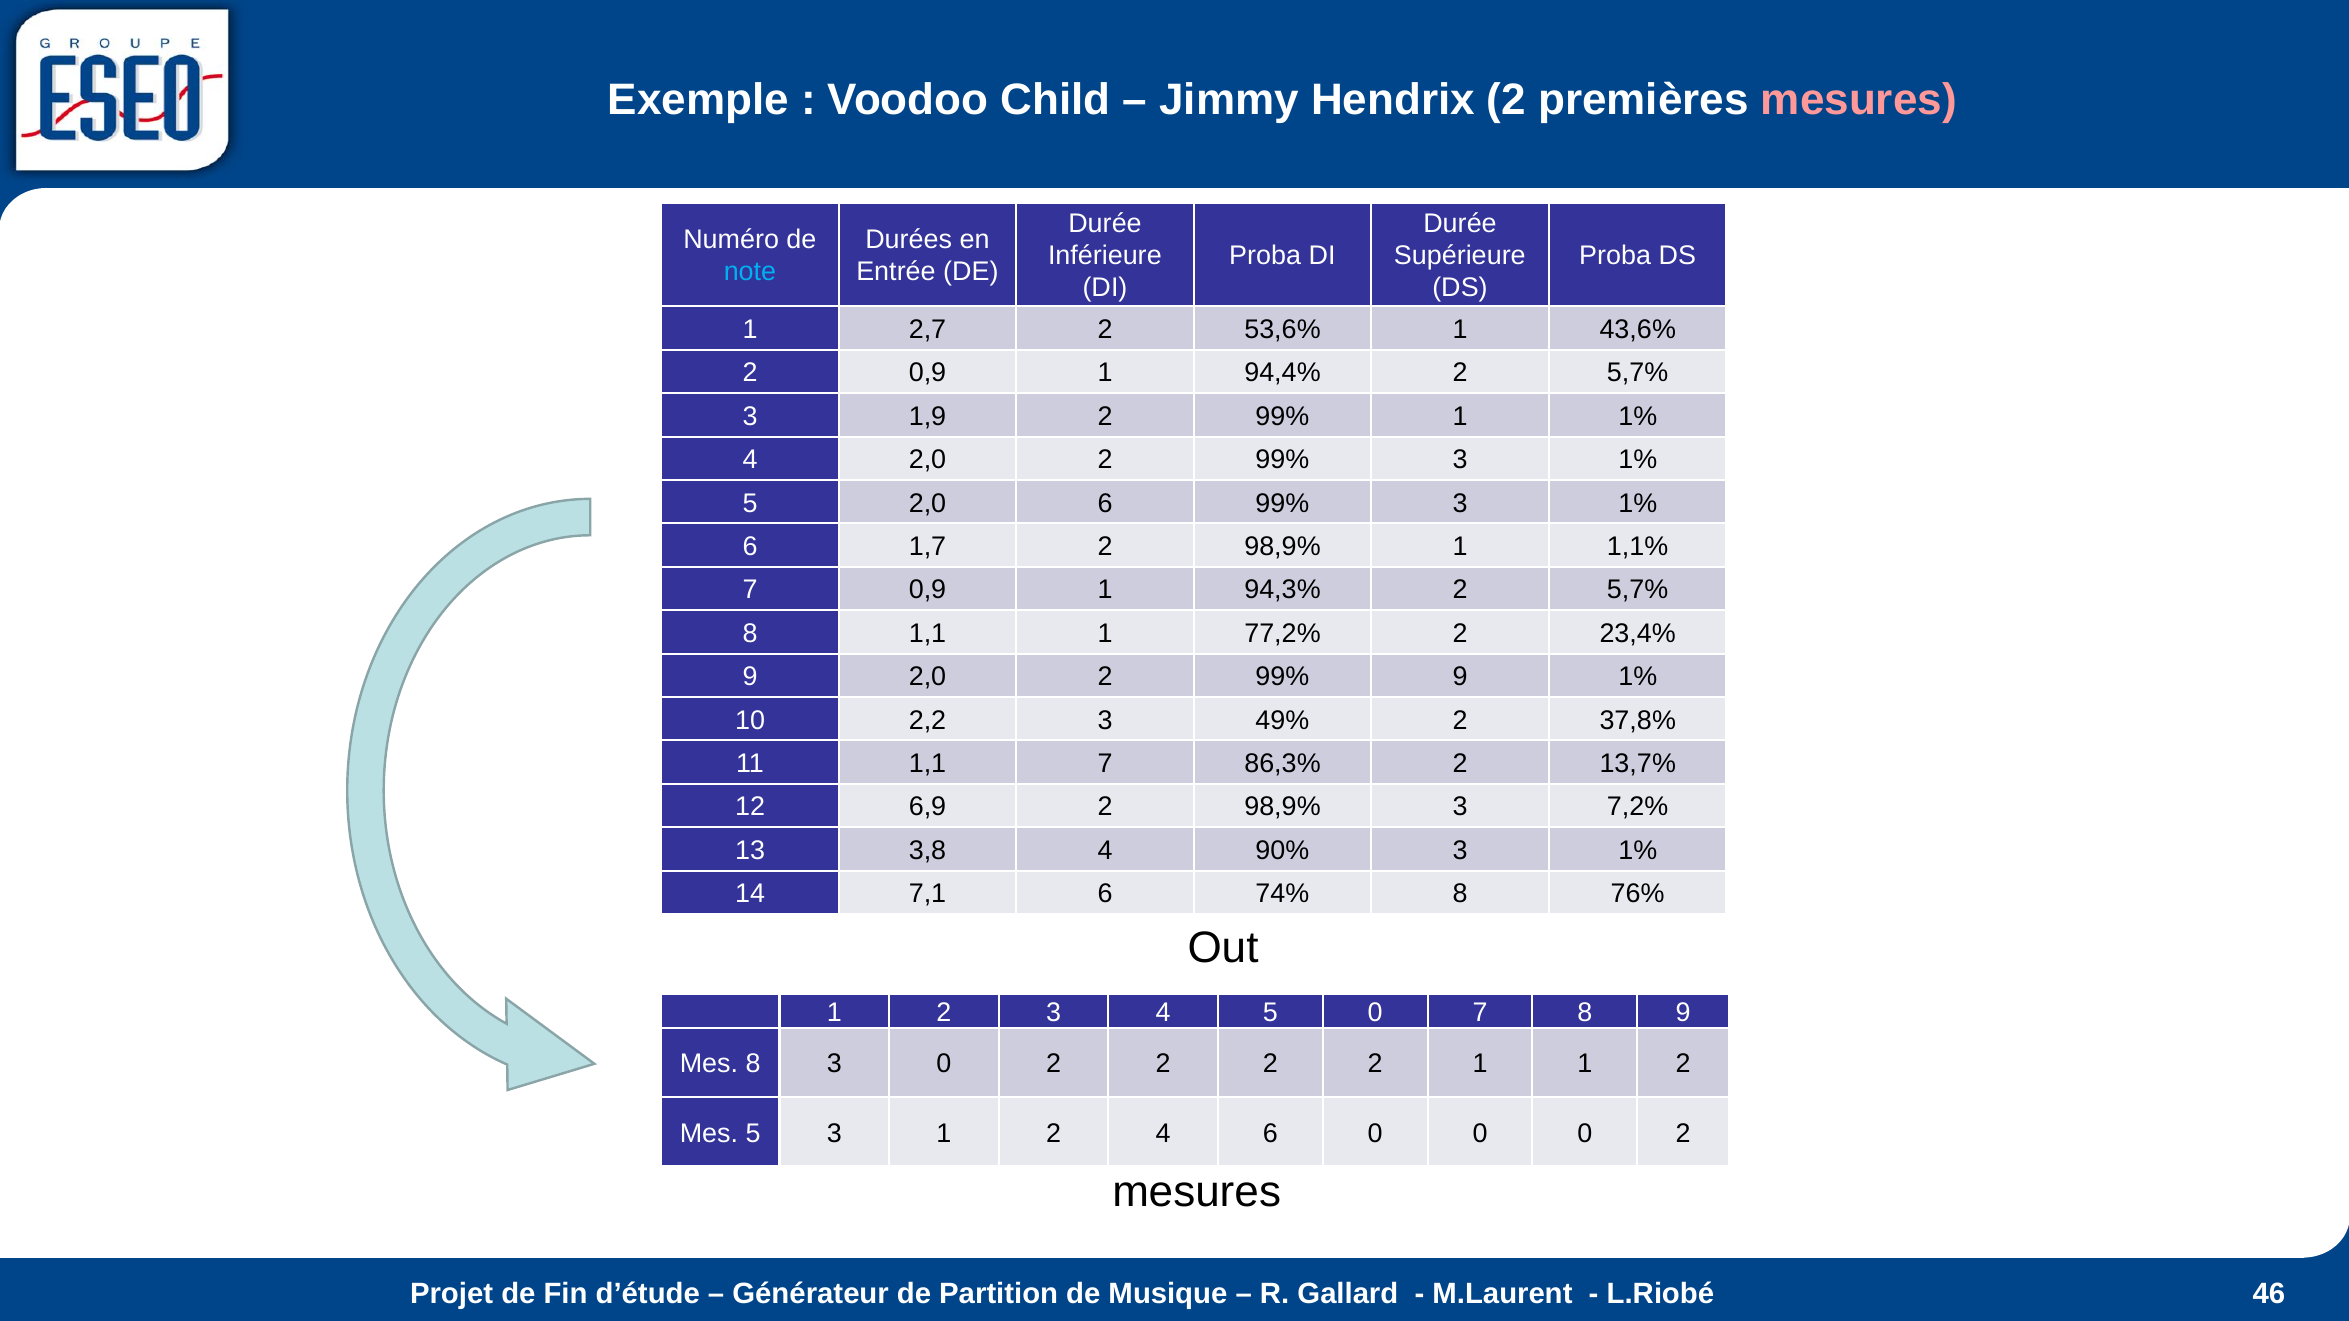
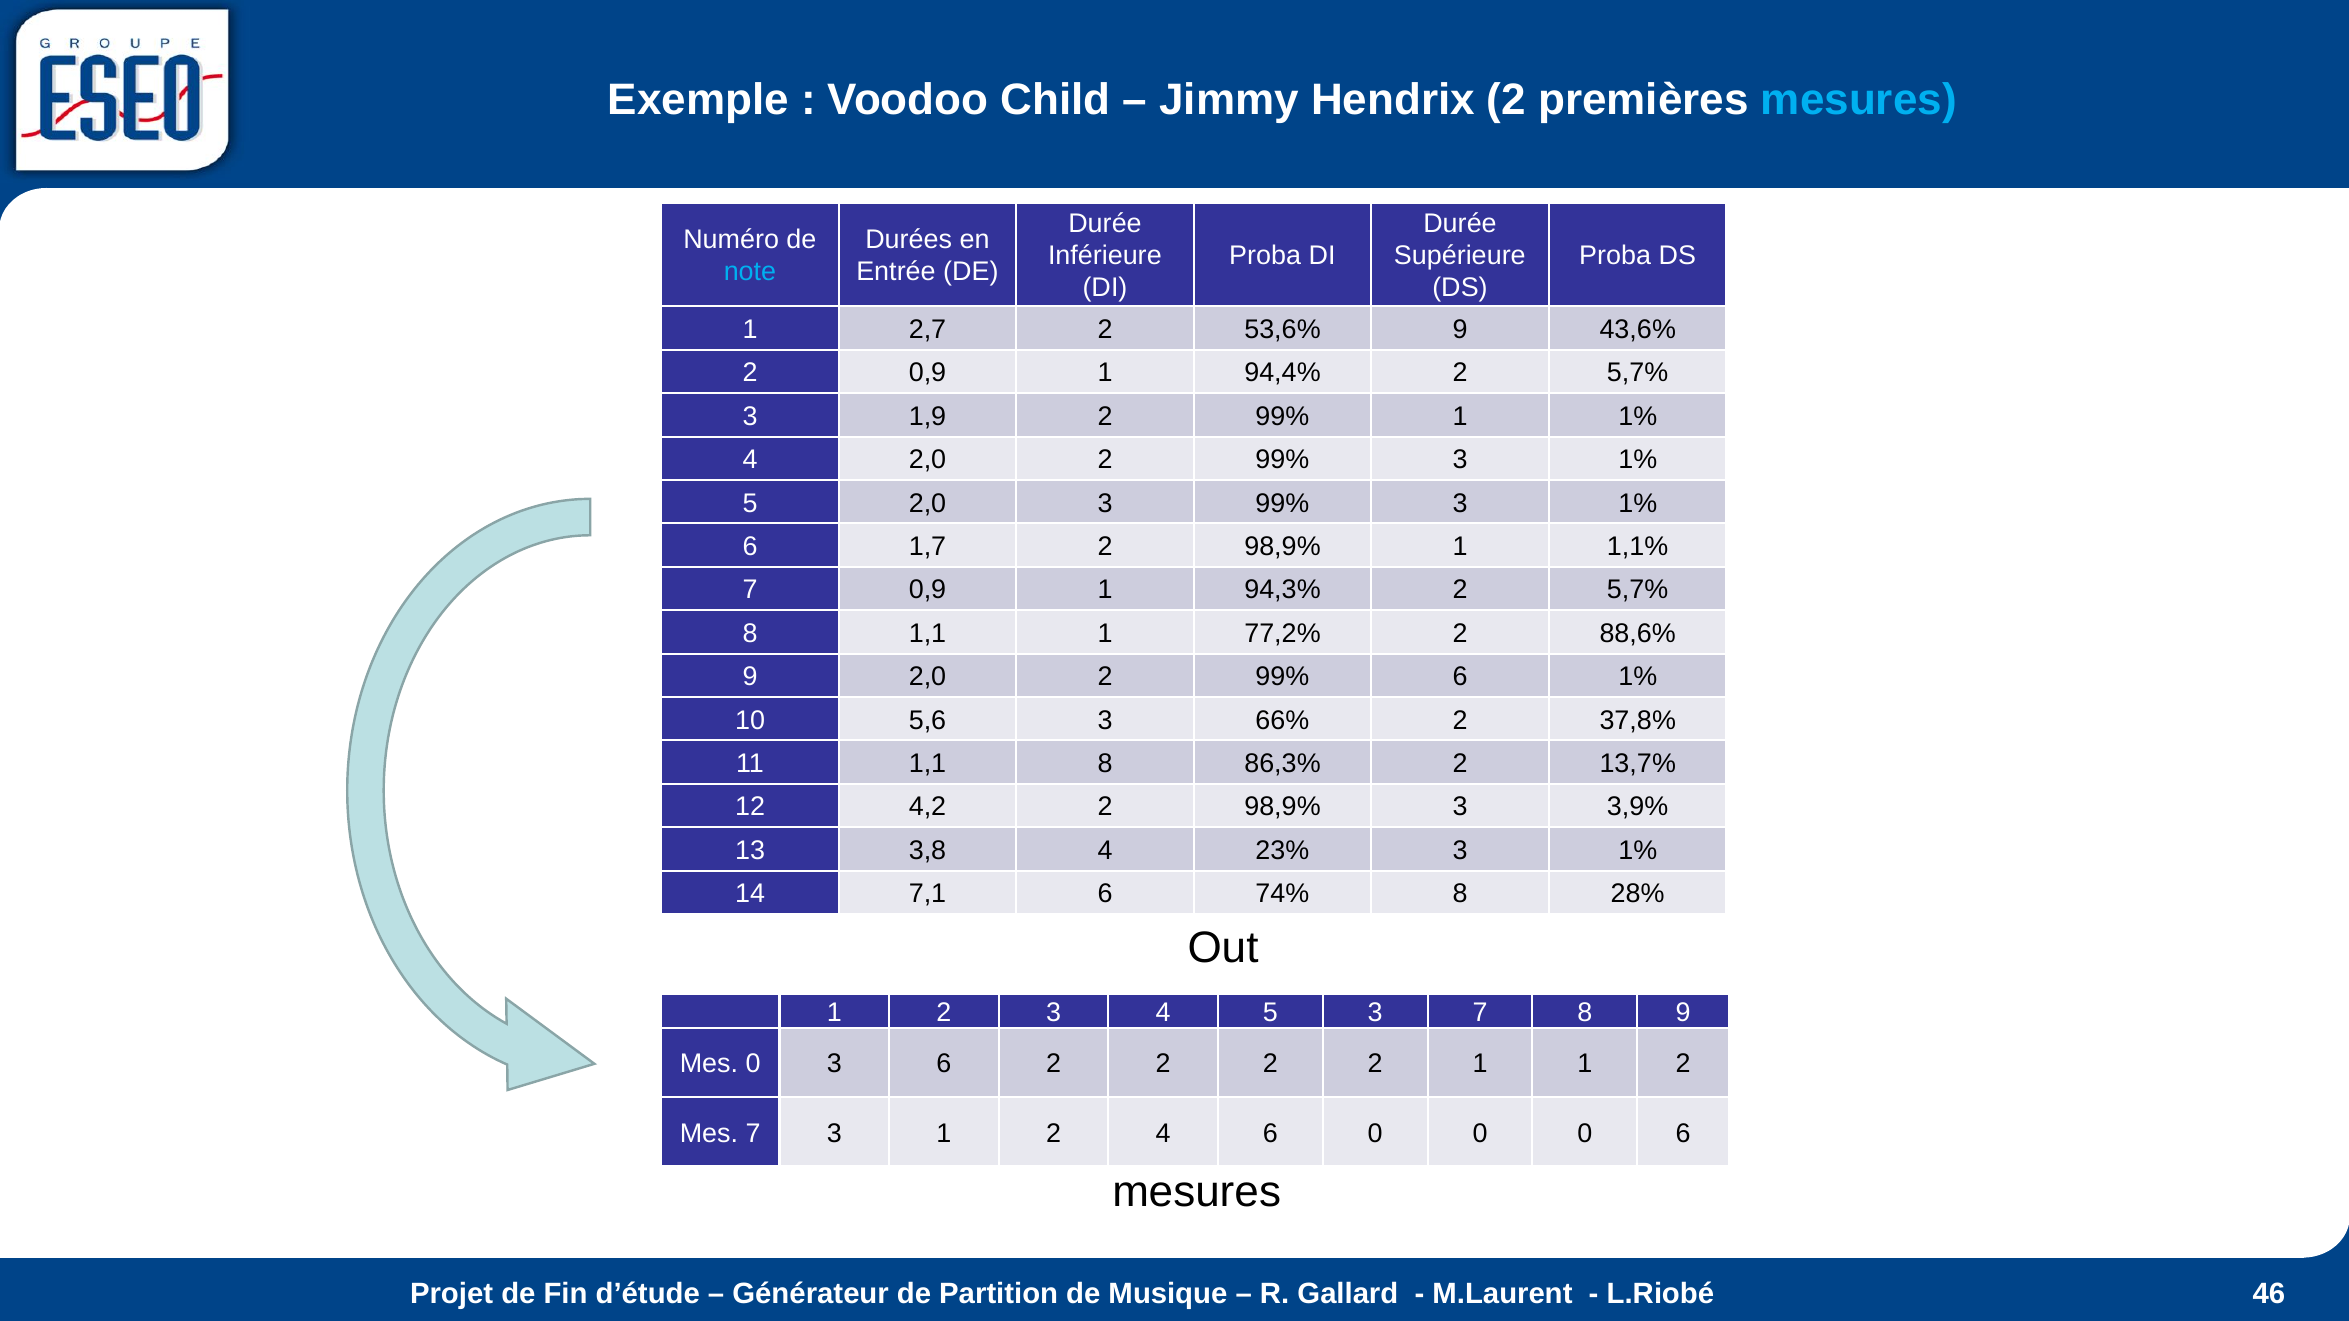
mesures at (1859, 100) colour: pink -> light blue
53,6% 1: 1 -> 9
2,0 6: 6 -> 3
23,4%: 23,4% -> 88,6%
99% 9: 9 -> 6
2,2: 2,2 -> 5,6
49%: 49% -> 66%
1,1 7: 7 -> 8
6,9: 6,9 -> 4,2
7,2%: 7,2% -> 3,9%
90%: 90% -> 23%
76%: 76% -> 28%
5 0: 0 -> 3
Mes 8: 8 -> 0
3 0: 0 -> 6
Mes 5: 5 -> 7
0 0 2: 2 -> 6
